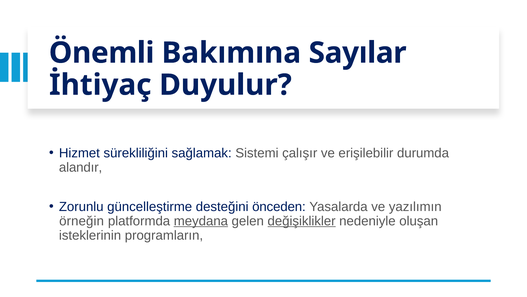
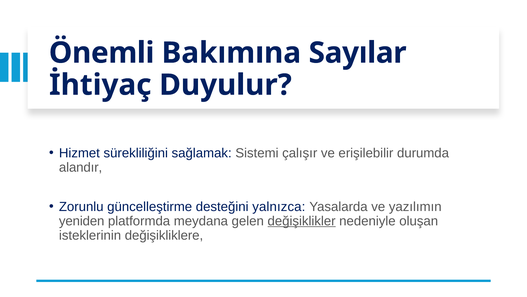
önceden: önceden -> yalnızca
örneğin: örneğin -> yeniden
meydana underline: present -> none
programların: programların -> değişikliklere
